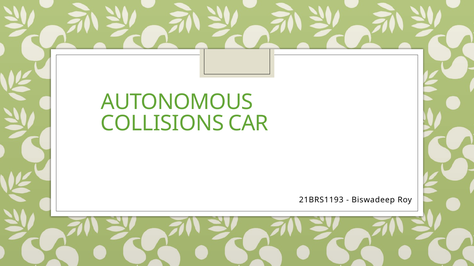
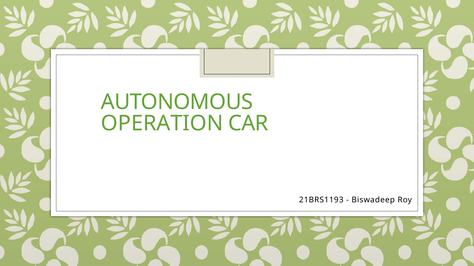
COLLISIONS: COLLISIONS -> OPERATION
